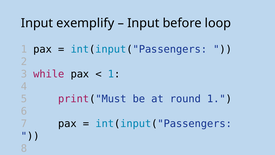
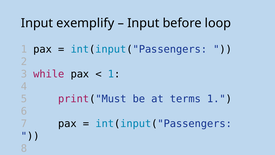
round: round -> terms
